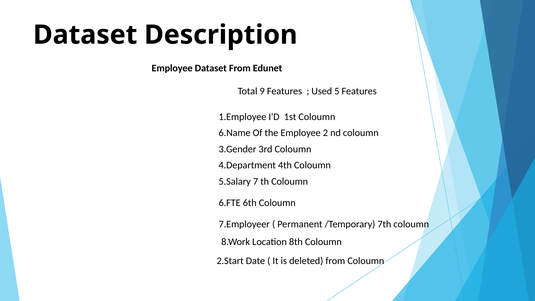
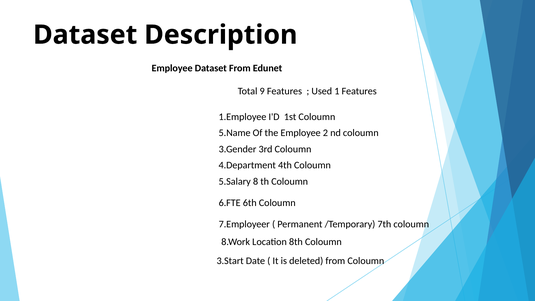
5: 5 -> 1
6.Name: 6.Name -> 5.Name
7: 7 -> 8
2.Start: 2.Start -> 3.Start
